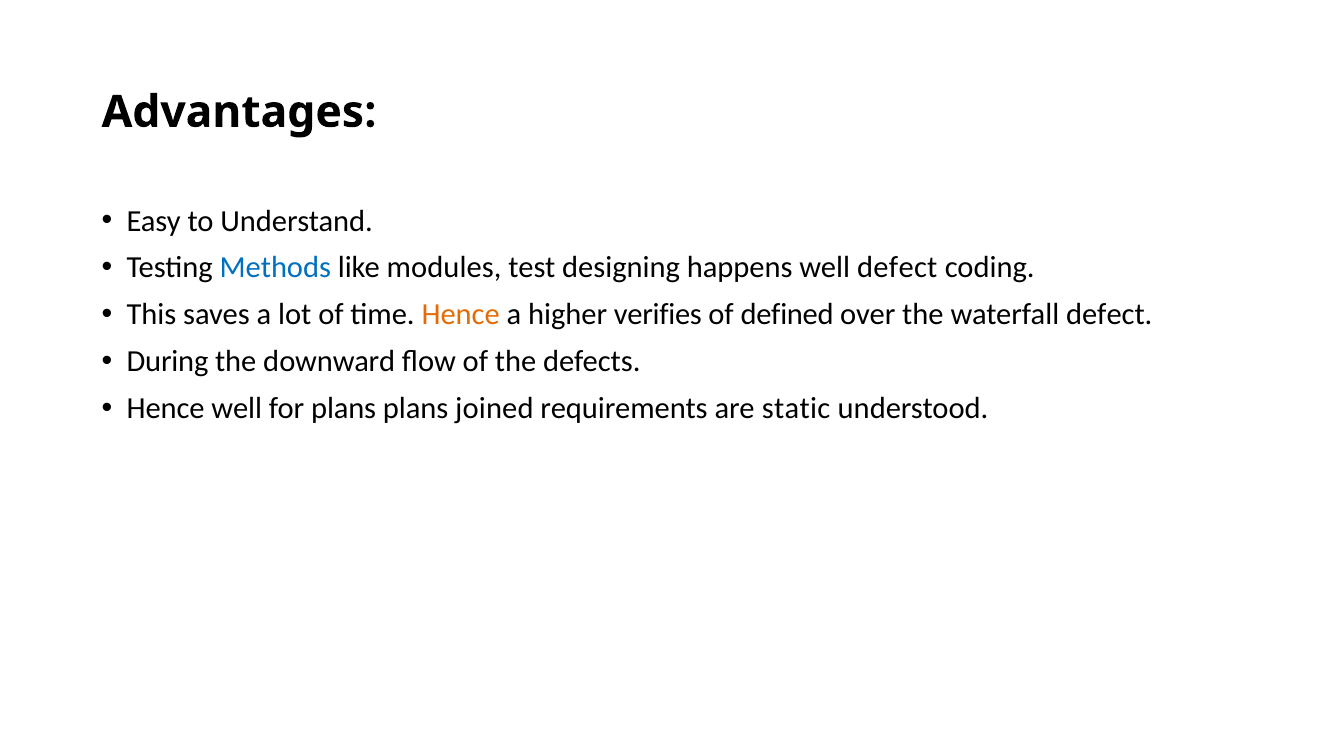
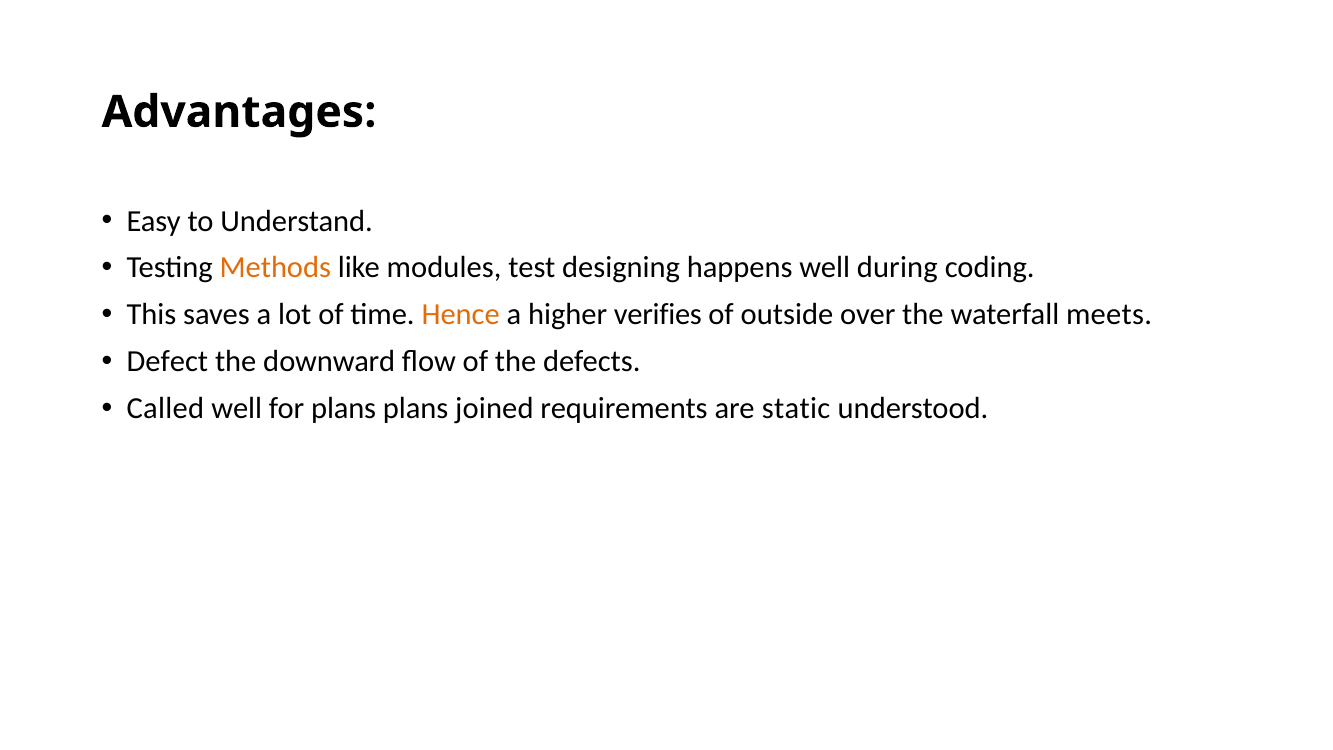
Methods colour: blue -> orange
well defect: defect -> during
defined: defined -> outside
waterfall defect: defect -> meets
During: During -> Defect
Hence at (166, 408): Hence -> Called
